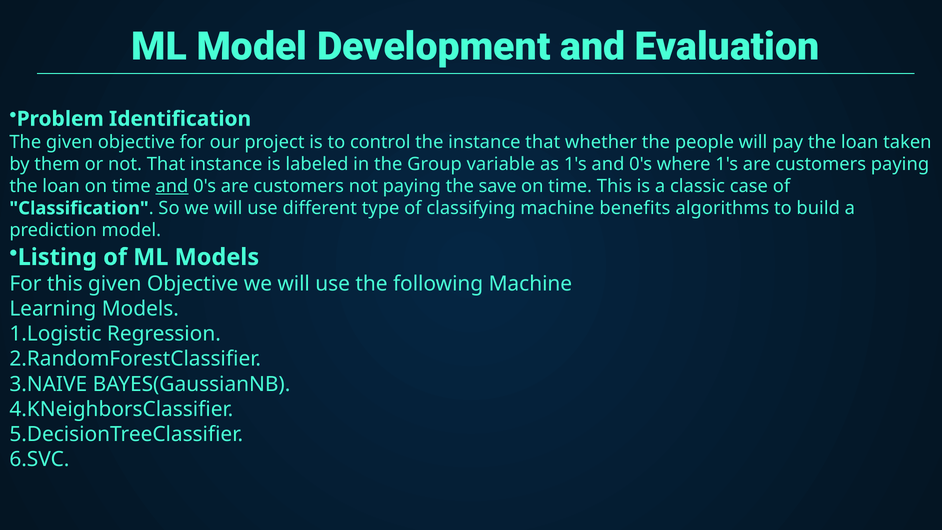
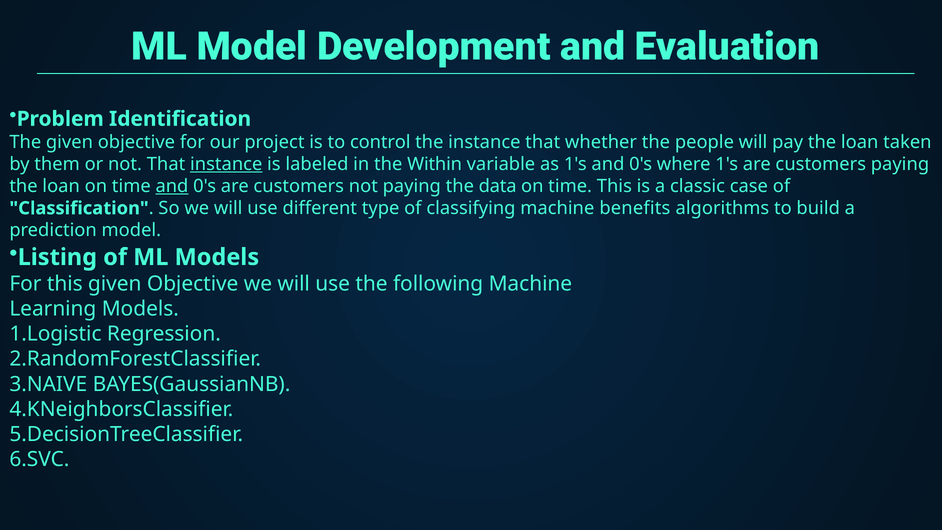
instance at (226, 164) underline: none -> present
Group: Group -> Within
save: save -> data
